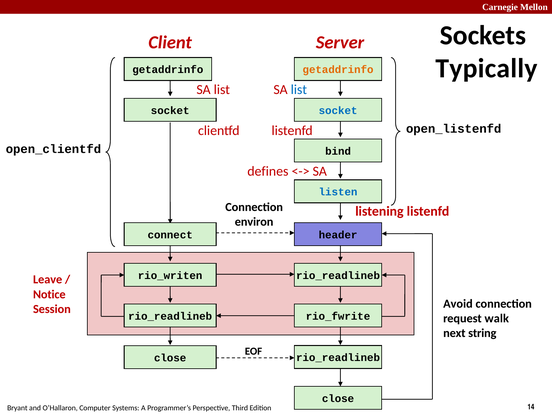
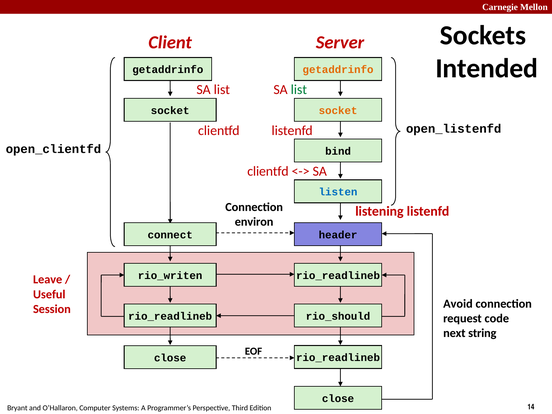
Typically: Typically -> Intended
list at (299, 90) colour: blue -> green
socket at (338, 111) colour: blue -> orange
defines at (268, 171): defines -> clientfd
Notice: Notice -> Useful
rio_fwrite: rio_fwrite -> rio_should
walk: walk -> code
